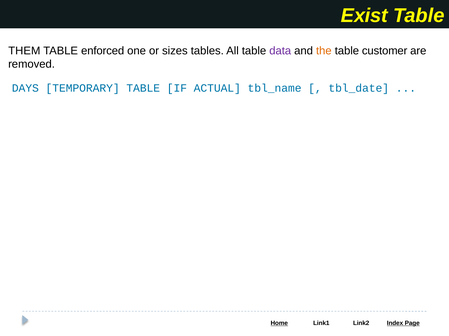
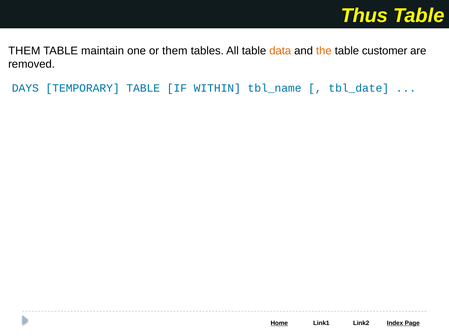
Exist: Exist -> Thus
enforced: enforced -> maintain
or sizes: sizes -> them
data colour: purple -> orange
ACTUAL: ACTUAL -> WITHIN
